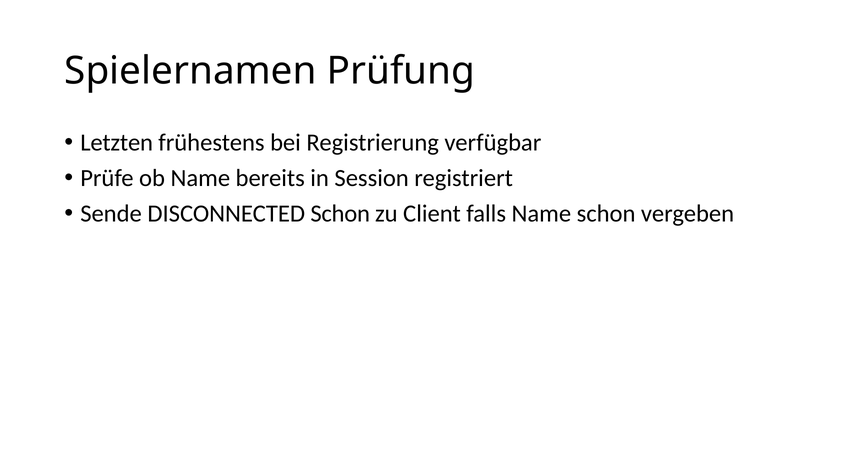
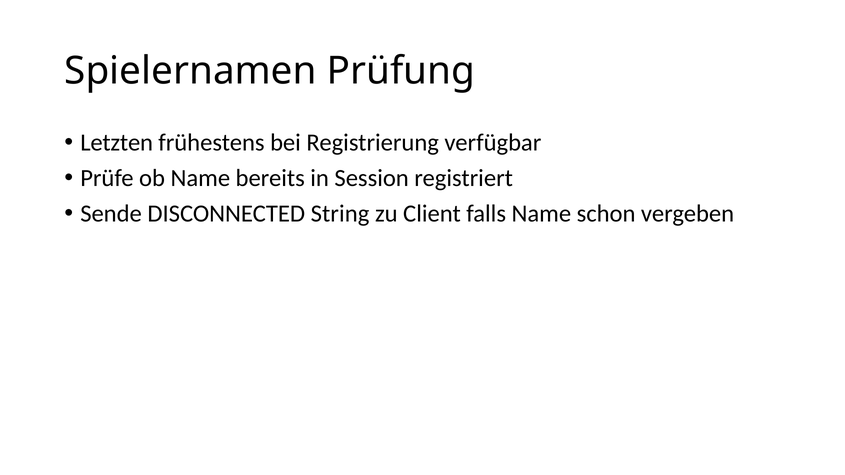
DISCONNECTED Schon: Schon -> String
